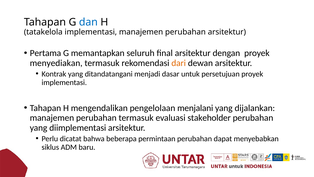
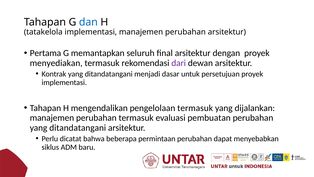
dari colour: orange -> purple
pengelolaan menjalani: menjalani -> termasuk
stakeholder: stakeholder -> pembuatan
diimplementasi at (78, 128): diimplementasi -> ditandatangani
